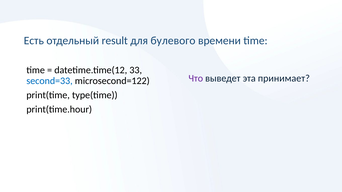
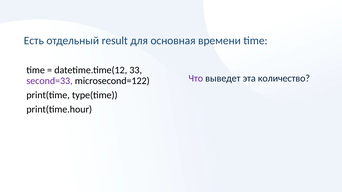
булевого: булевого -> основная
принимает: принимает -> количество
second=33 colour: blue -> purple
